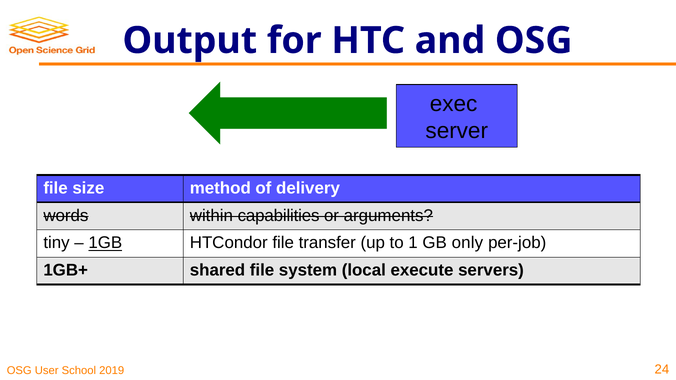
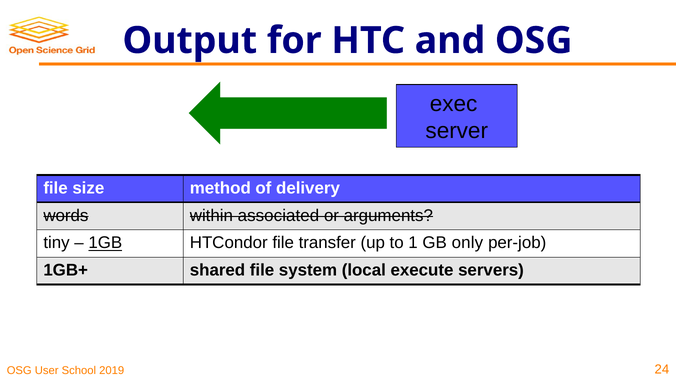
capabilities: capabilities -> associated
